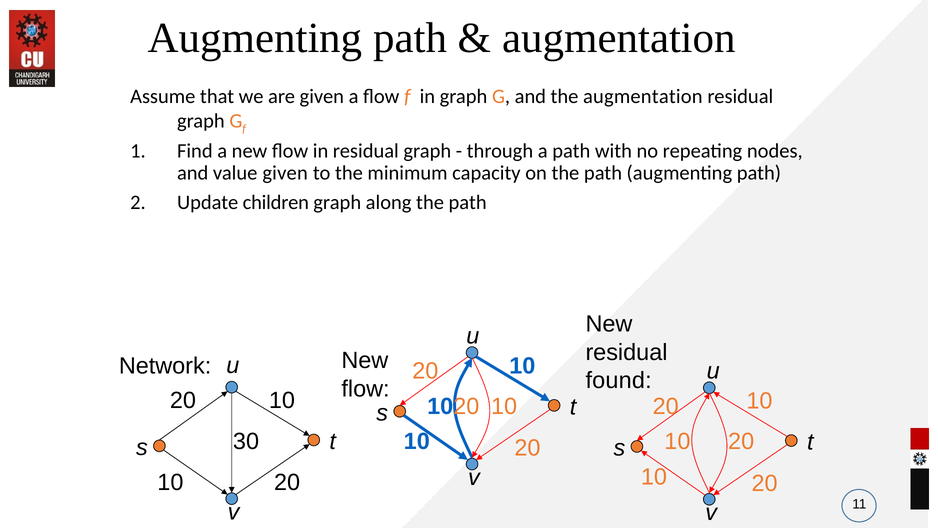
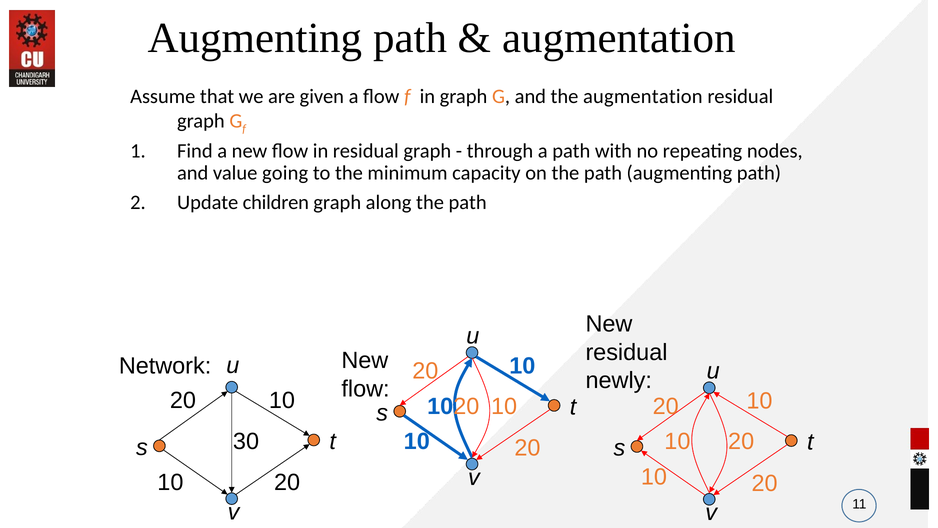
value given: given -> going
found: found -> newly
